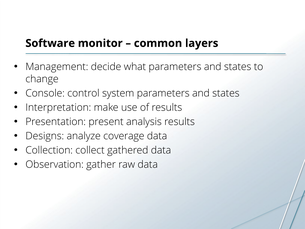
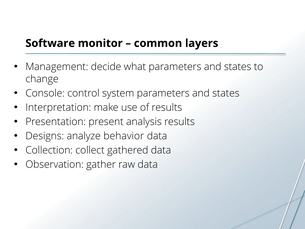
coverage: coverage -> behavior
